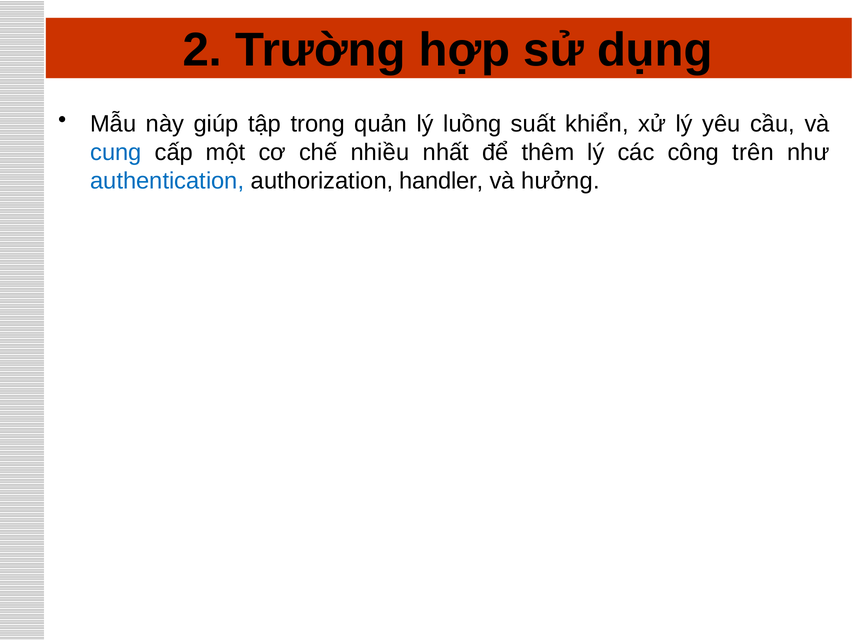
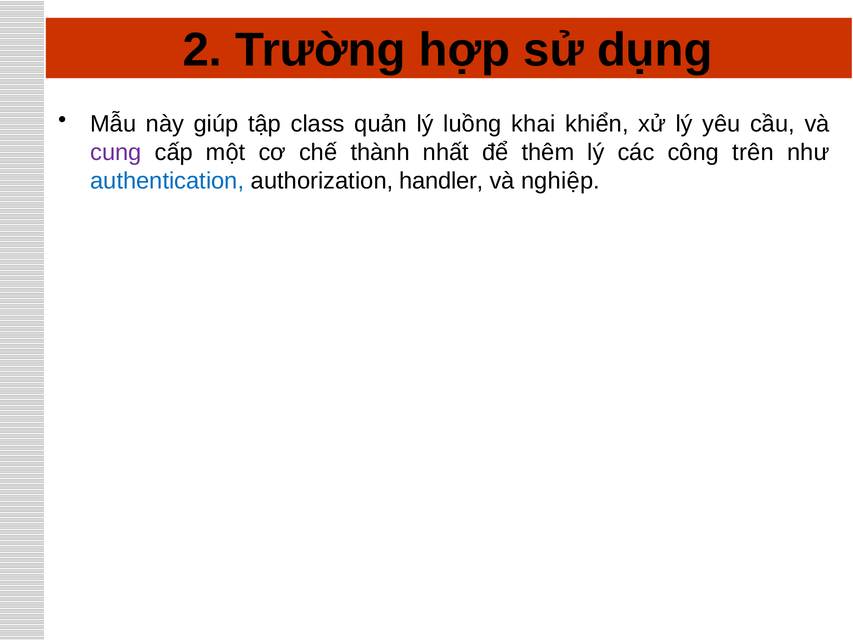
trong: trong -> class
suất: suất -> khai
cung colour: blue -> purple
nhiều: nhiều -> thành
hưởng: hưởng -> nghiệp
